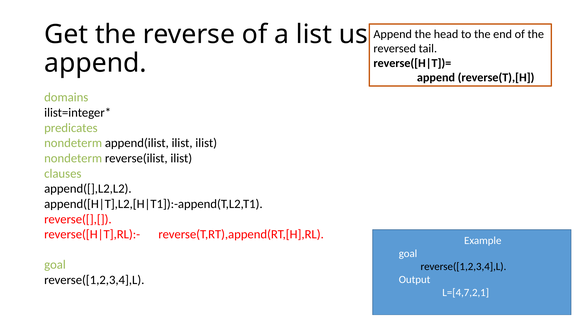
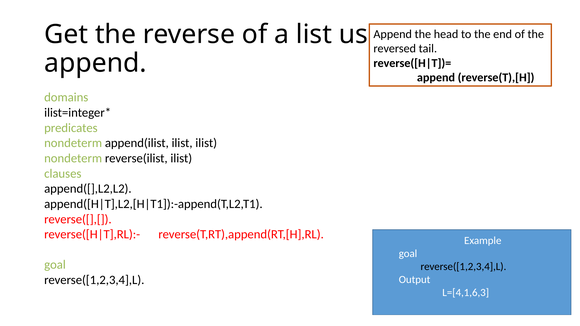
L=[4,7,2,1: L=[4,7,2,1 -> L=[4,1,6,3
